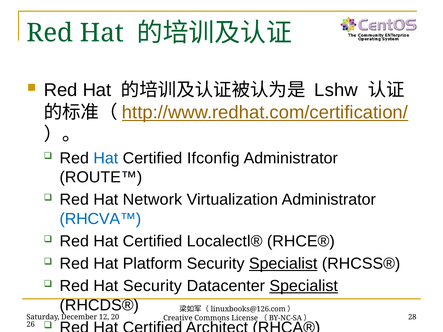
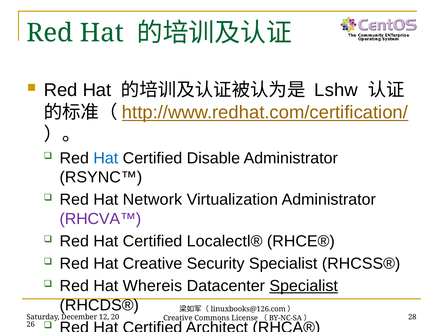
Ifconfig: Ifconfig -> Disable
ROUTE™: ROUTE™ -> RSYNC™
RHCVA™ colour: blue -> purple
Hat Platform: Platform -> Creative
Specialist at (283, 264) underline: present -> none
Hat Security: Security -> Whereis
